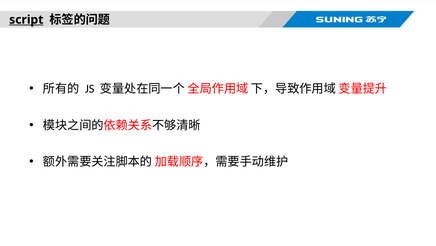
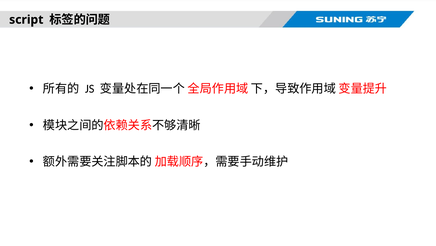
script underline: present -> none
